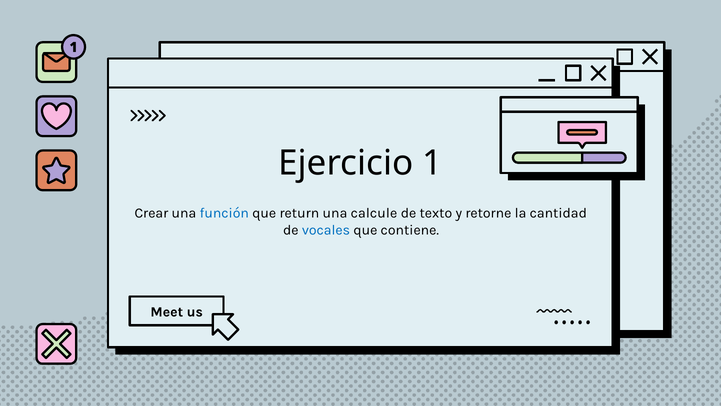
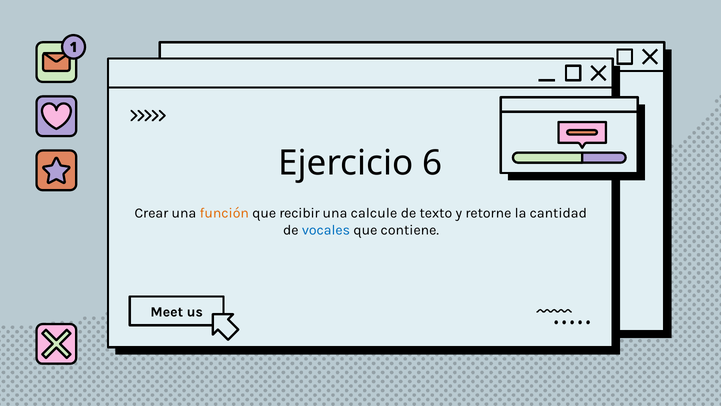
1: 1 -> 6
función colour: blue -> orange
return: return -> recibir
